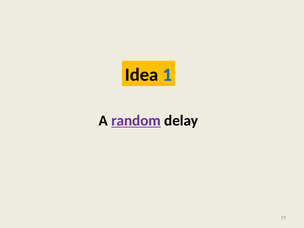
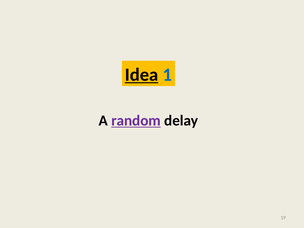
Idea underline: none -> present
